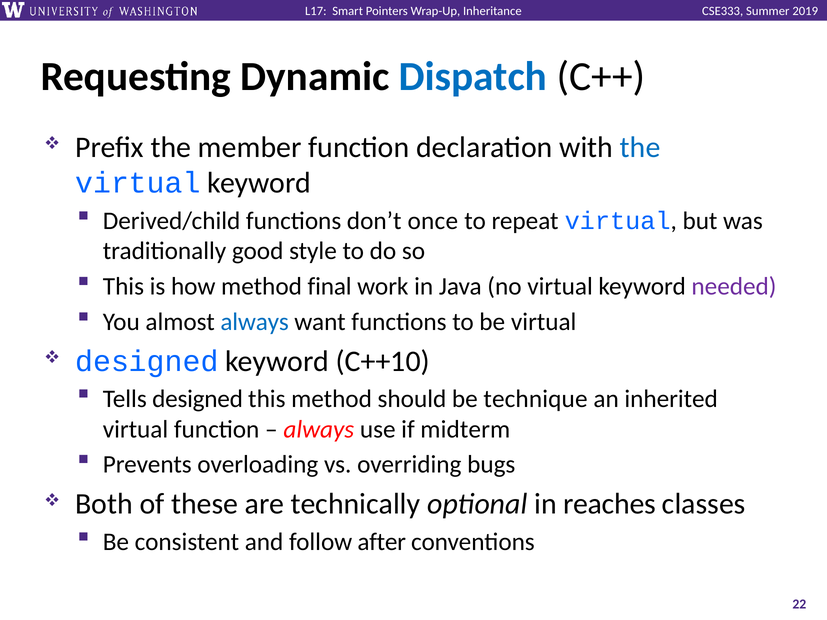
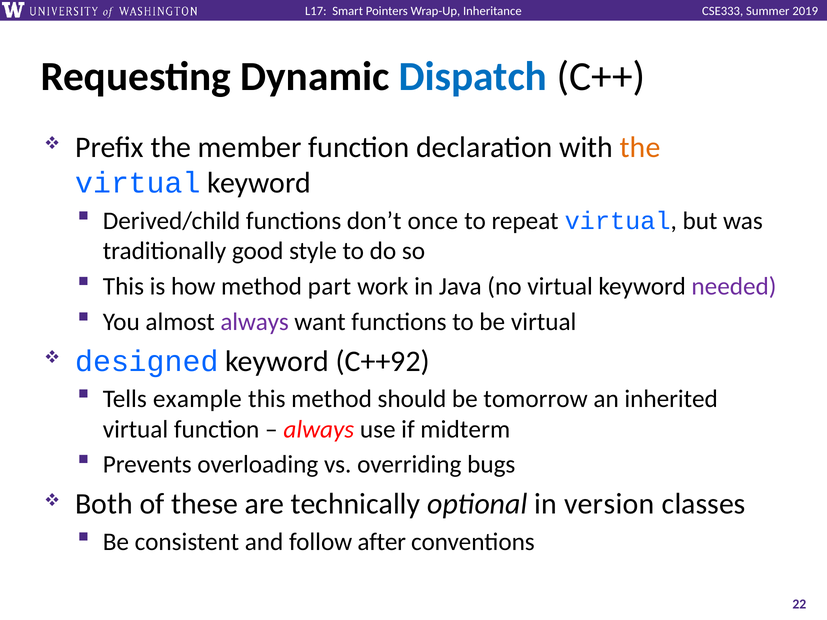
the at (640, 147) colour: blue -> orange
final: final -> part
always at (255, 322) colour: blue -> purple
C++10: C++10 -> C++92
Tells designed: designed -> example
technique: technique -> tomorrow
reaches: reaches -> version
